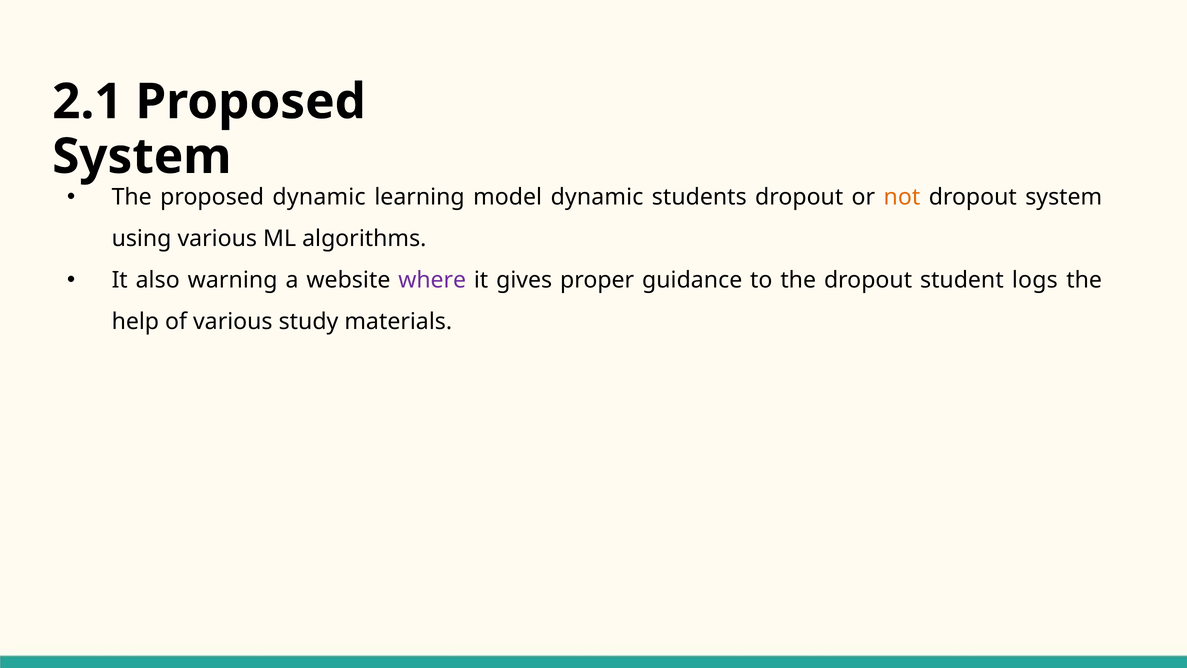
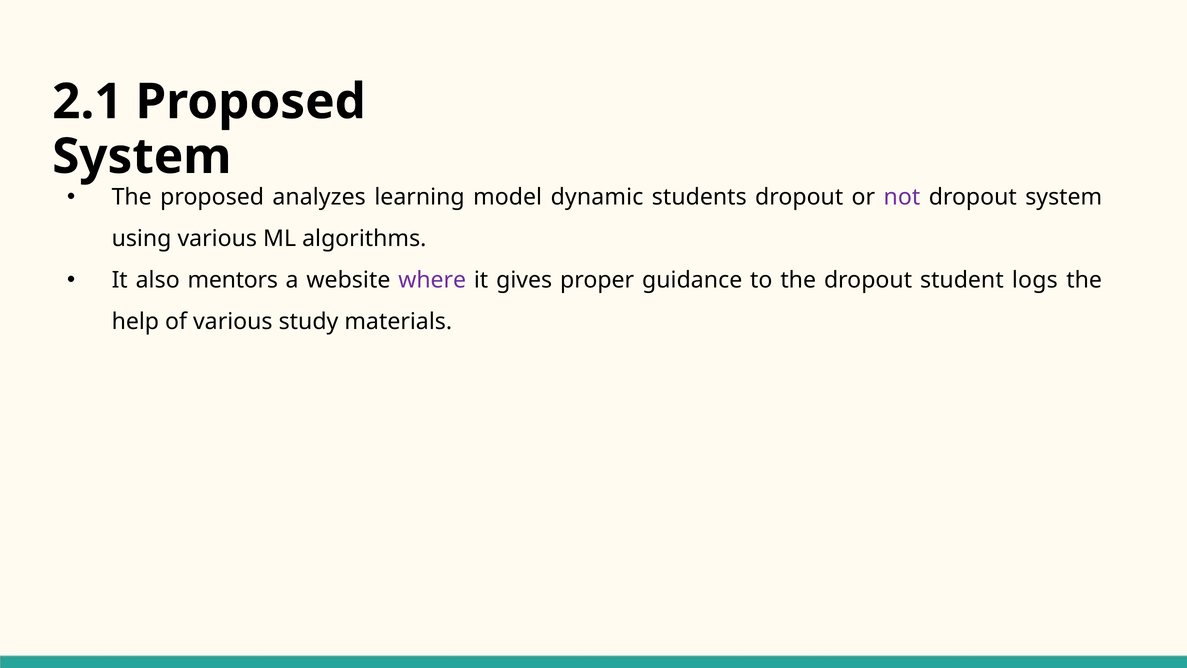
proposed dynamic: dynamic -> analyzes
not colour: orange -> purple
warning: warning -> mentors
